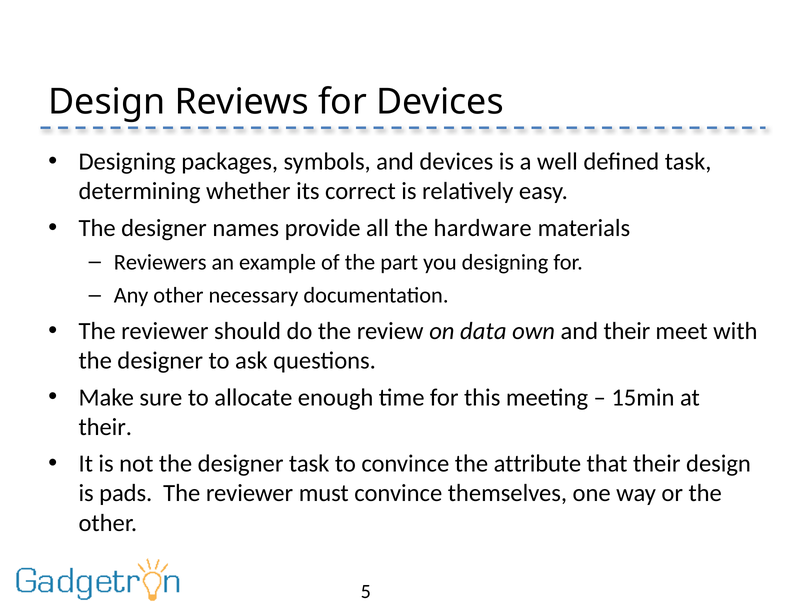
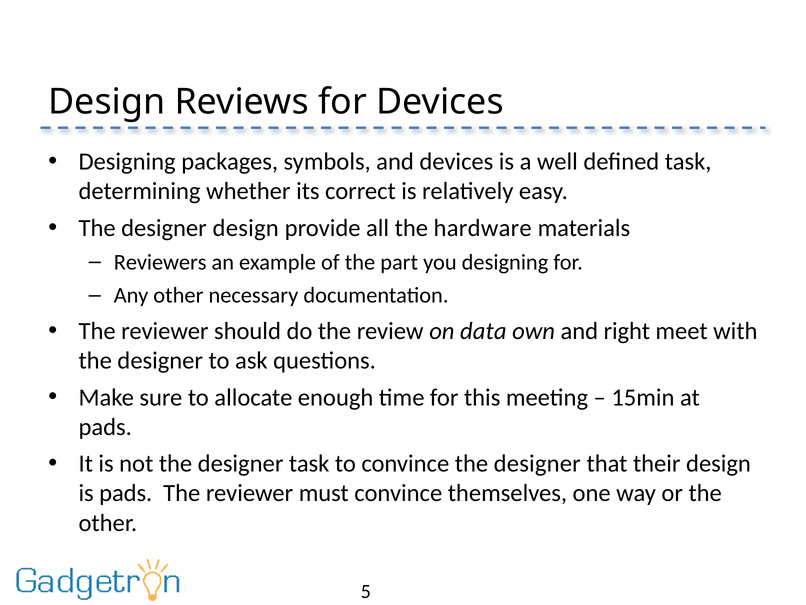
designer names: names -> design
and their: their -> right
their at (105, 427): their -> pads
convince the attribute: attribute -> designer
